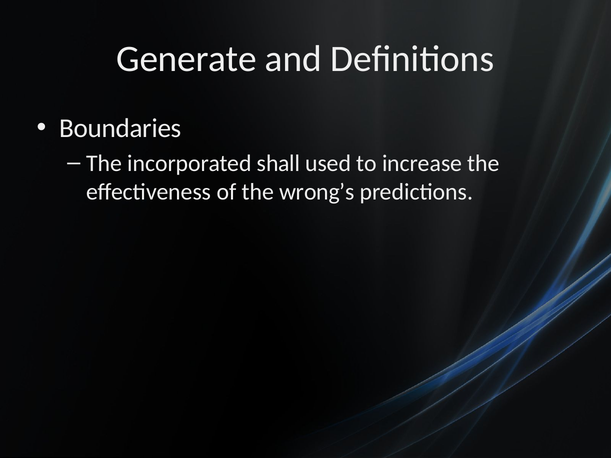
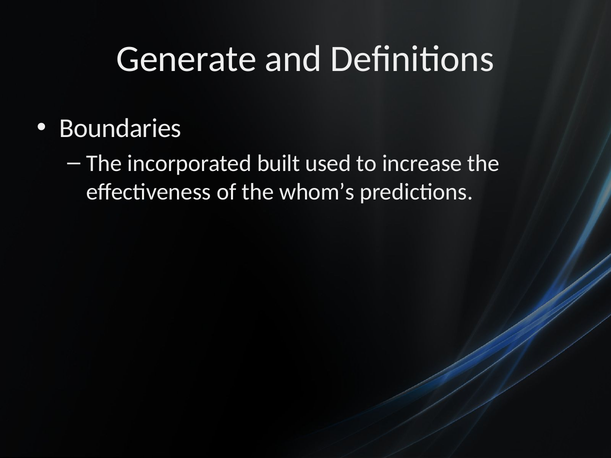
shall: shall -> built
wrong’s: wrong’s -> whom’s
